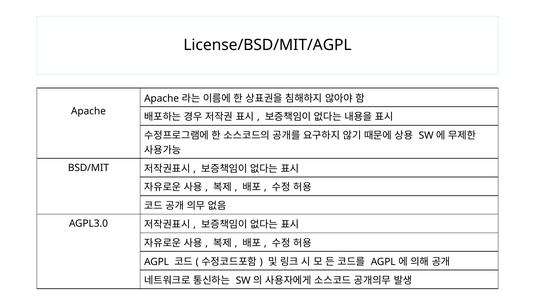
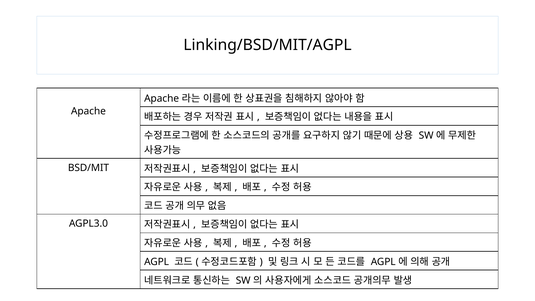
License/BSD/MIT/AGPL: License/BSD/MIT/AGPL -> Linking/BSD/MIT/AGPL
